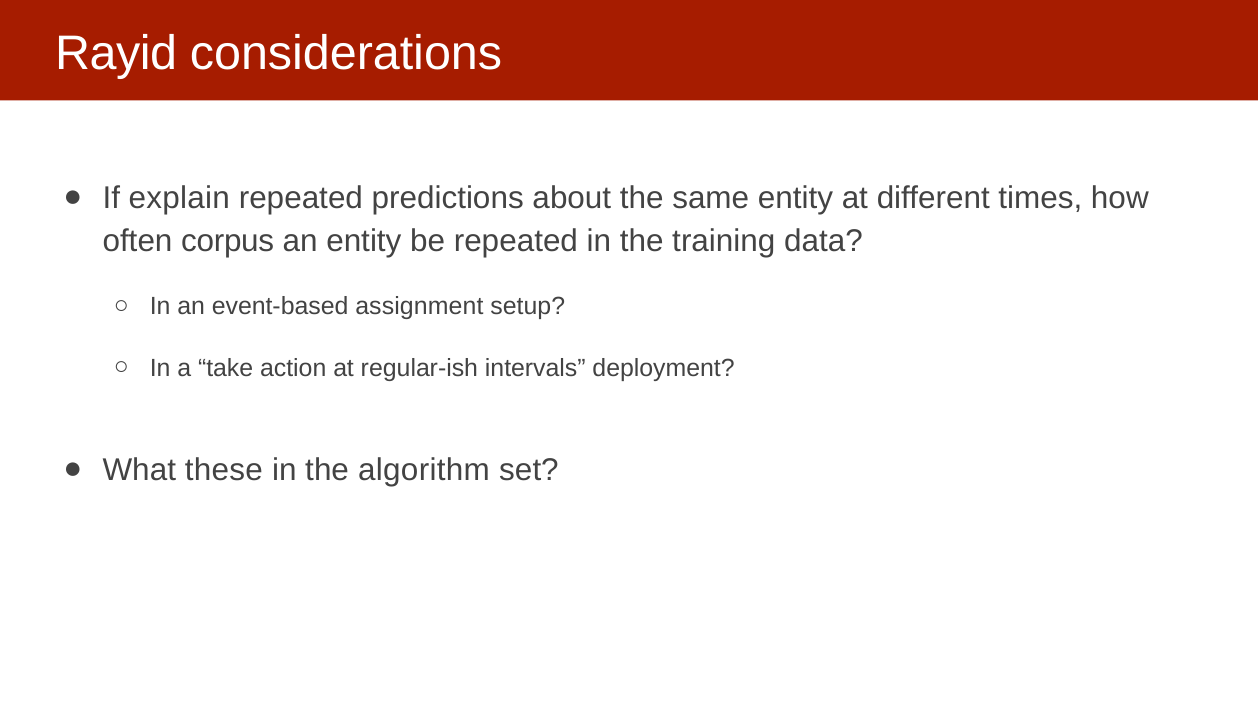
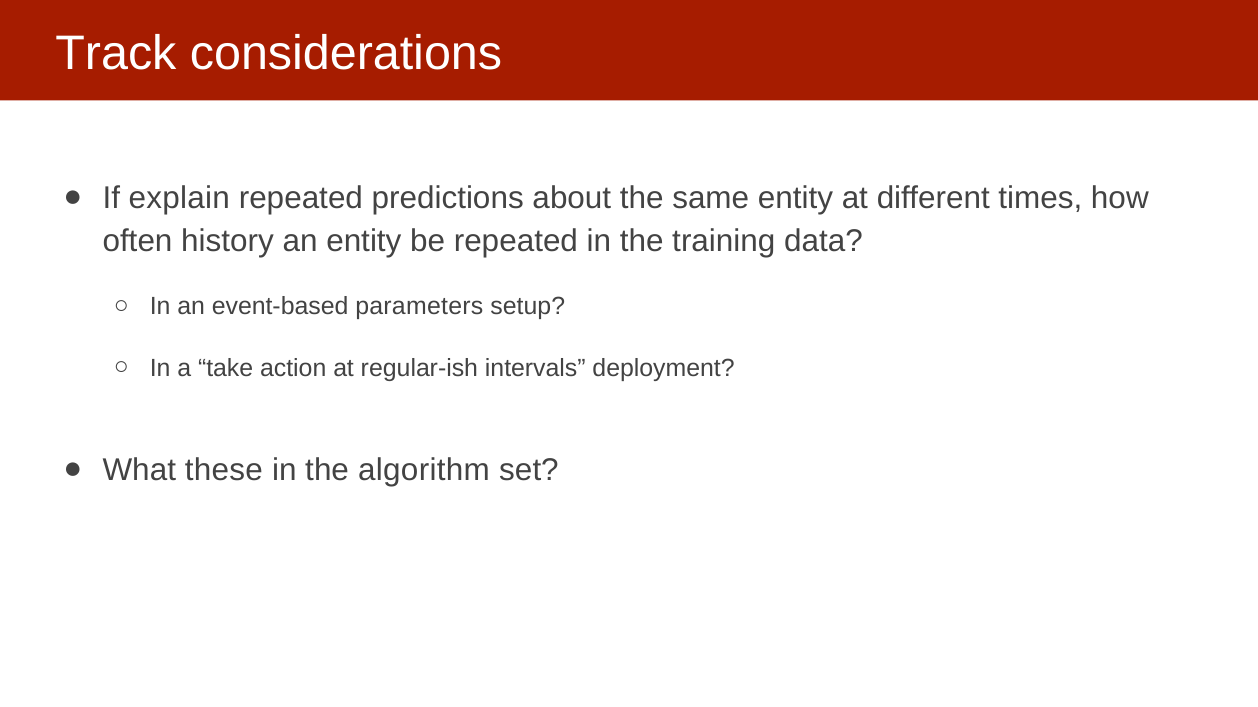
Rayid: Rayid -> Track
corpus: corpus -> history
assignment: assignment -> parameters
